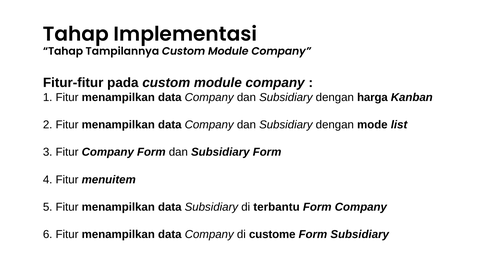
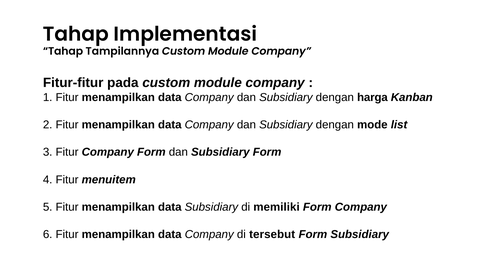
terbantu: terbantu -> memiliki
custome: custome -> tersebut
